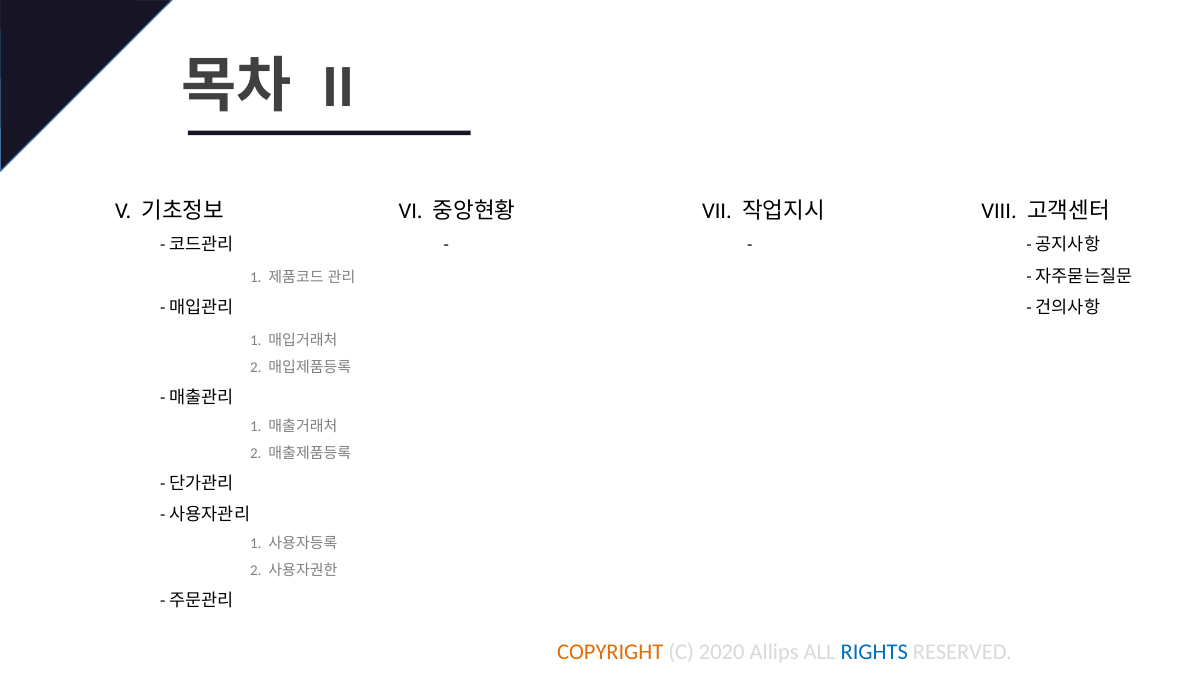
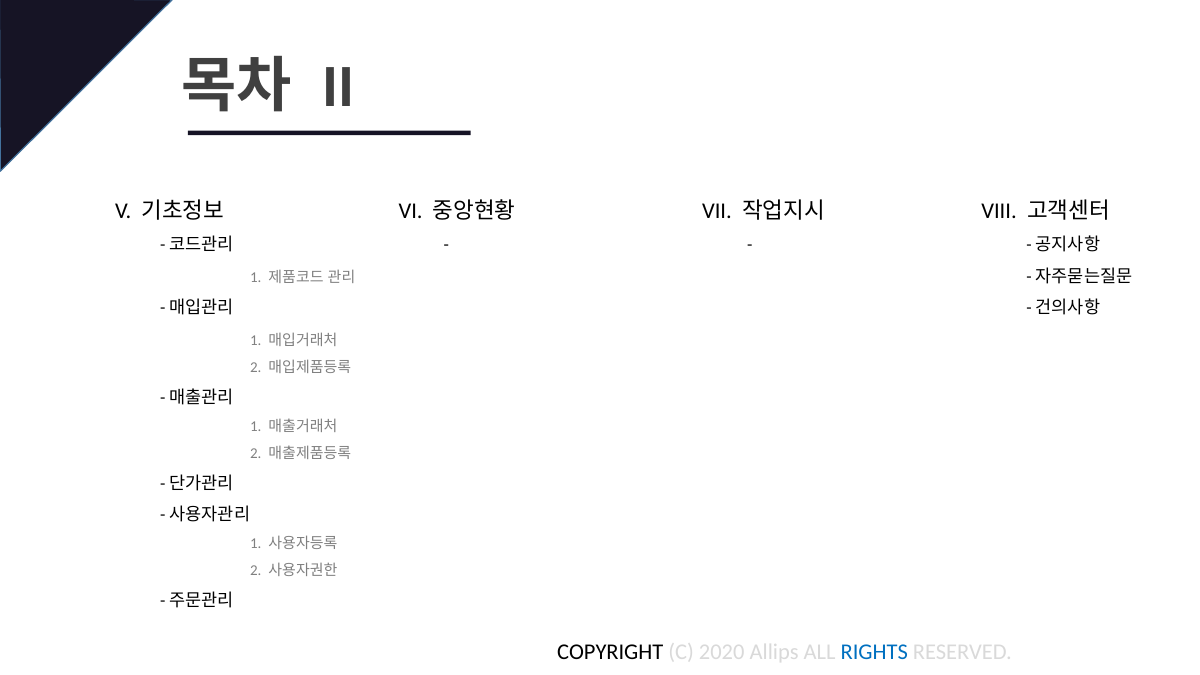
COPYRIGHT colour: orange -> black
